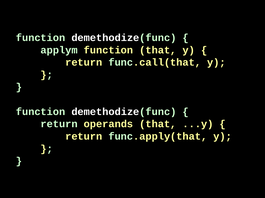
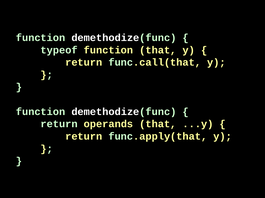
applym: applym -> typeof
